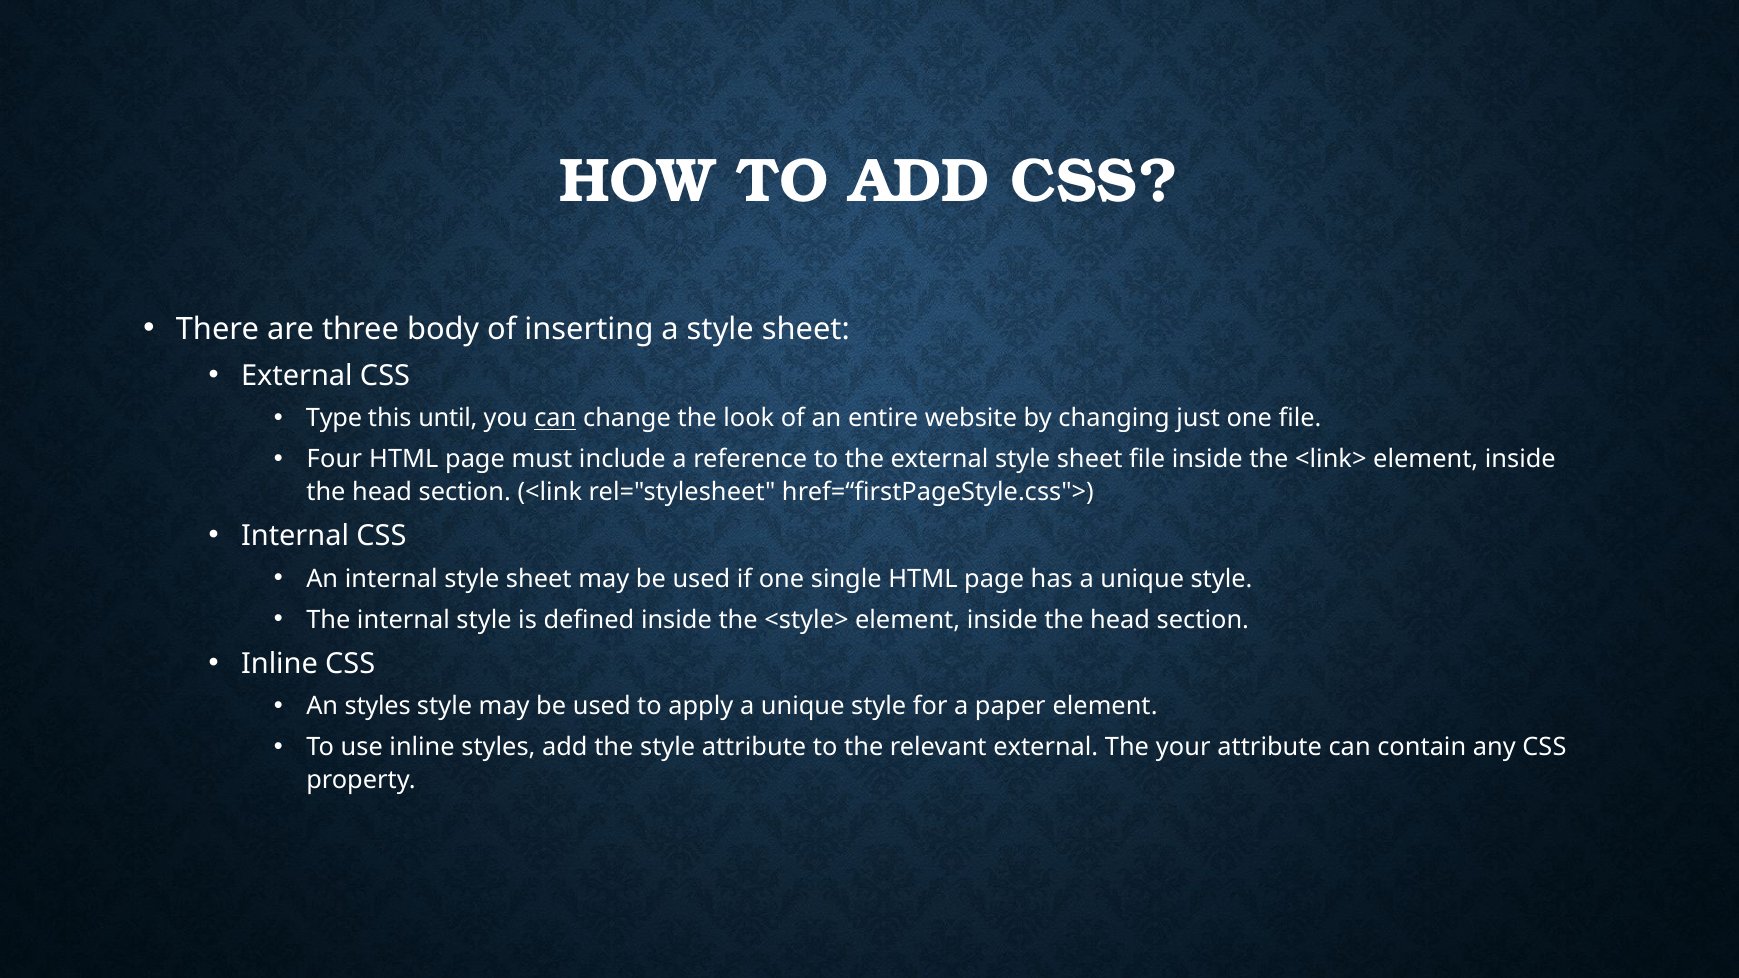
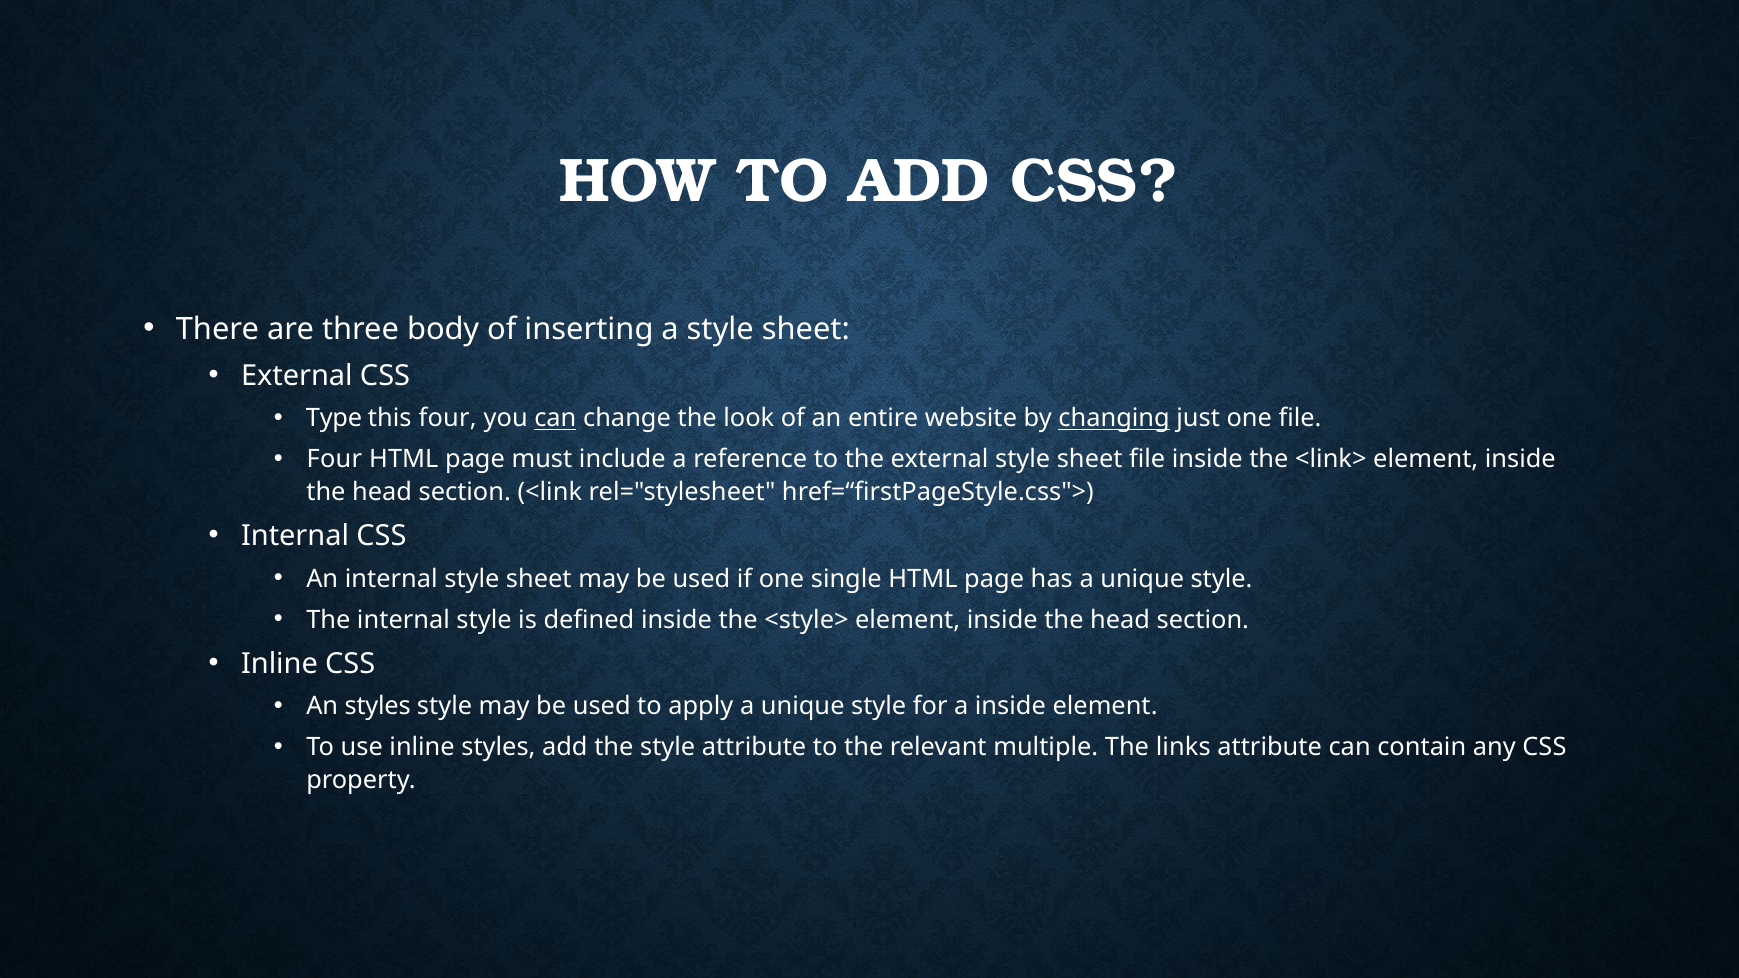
this until: until -> four
changing underline: none -> present
a paper: paper -> inside
relevant external: external -> multiple
your: your -> links
